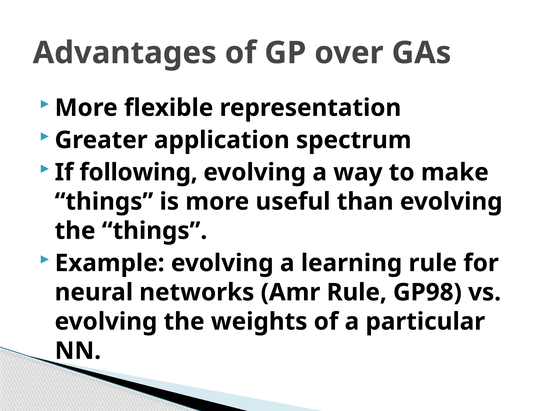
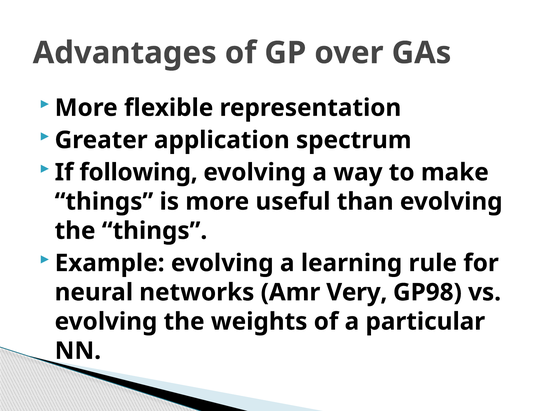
Amr Rule: Rule -> Very
